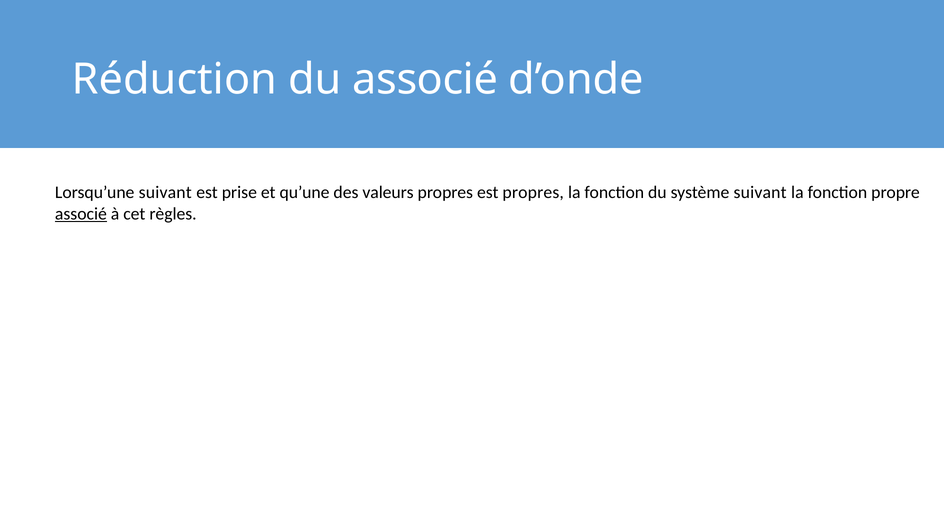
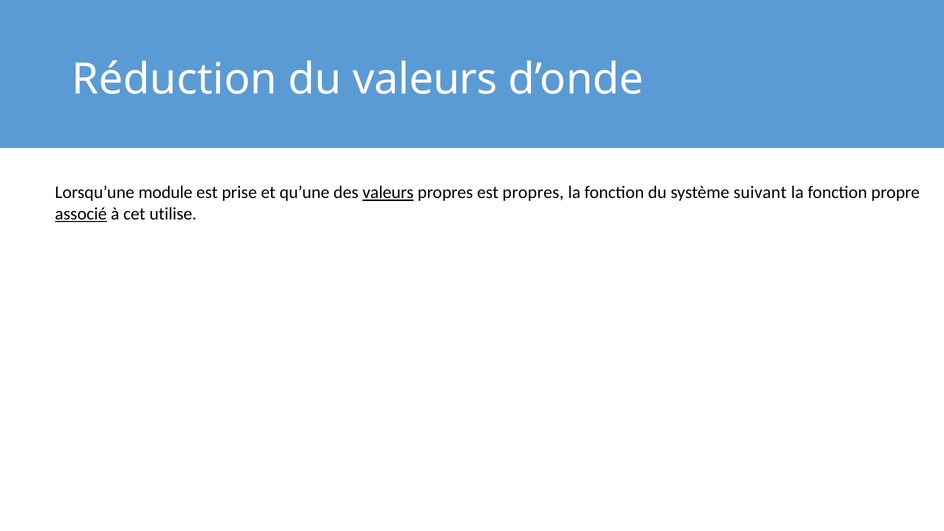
du associé: associé -> valeurs
Lorsqu’une suivant: suivant -> module
valeurs at (388, 193) underline: none -> present
règles: règles -> utilise
